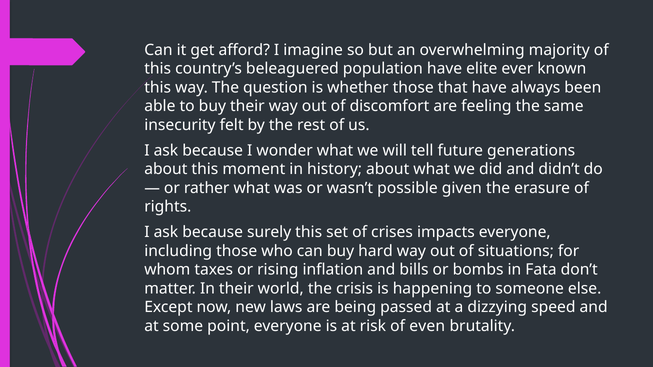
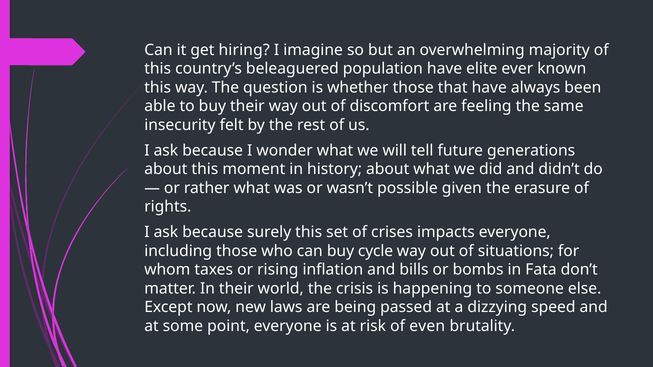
afford: afford -> hiring
hard: hard -> cycle
